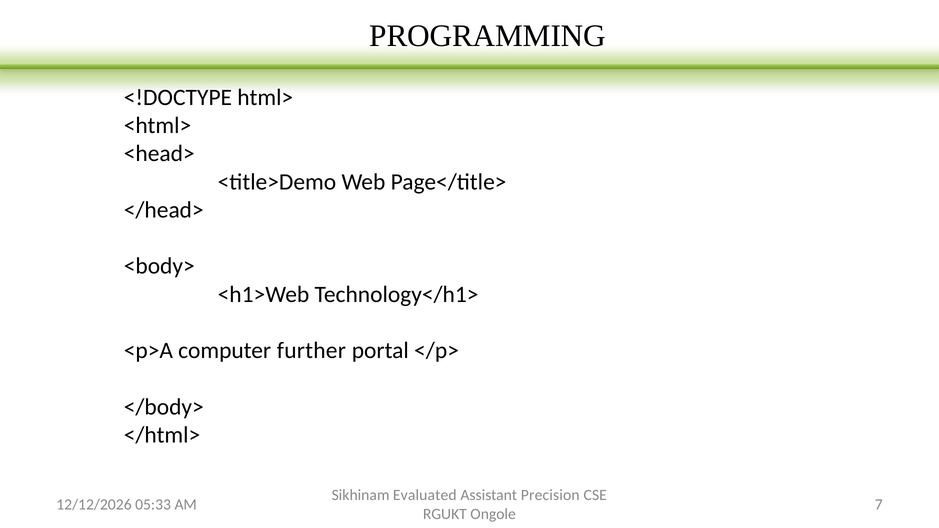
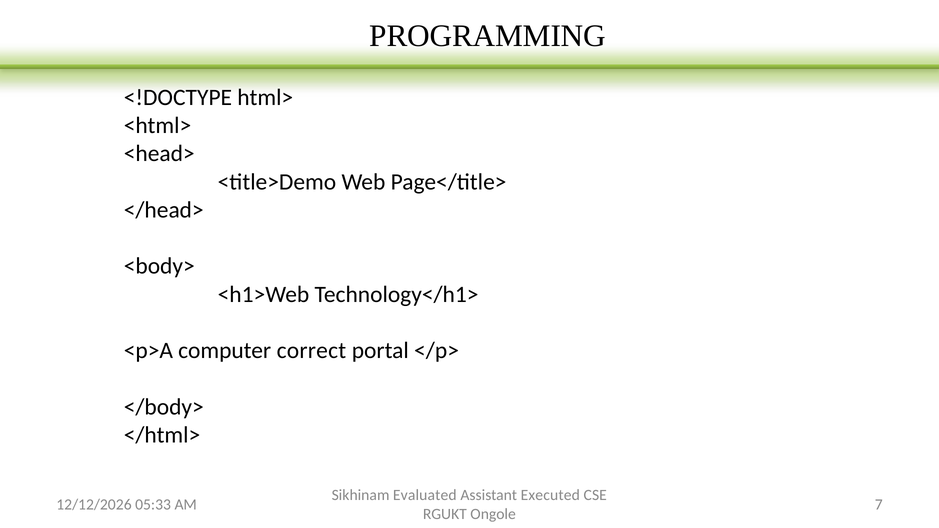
further: further -> correct
Precision: Precision -> Executed
